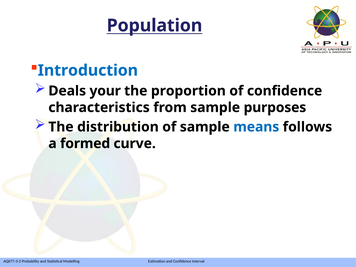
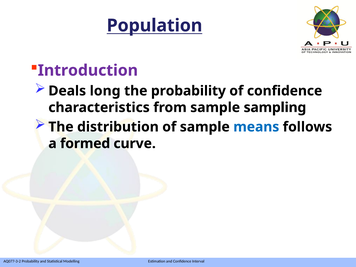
Introduction colour: blue -> purple
your: your -> long
the proportion: proportion -> probability
purposes: purposes -> sampling
